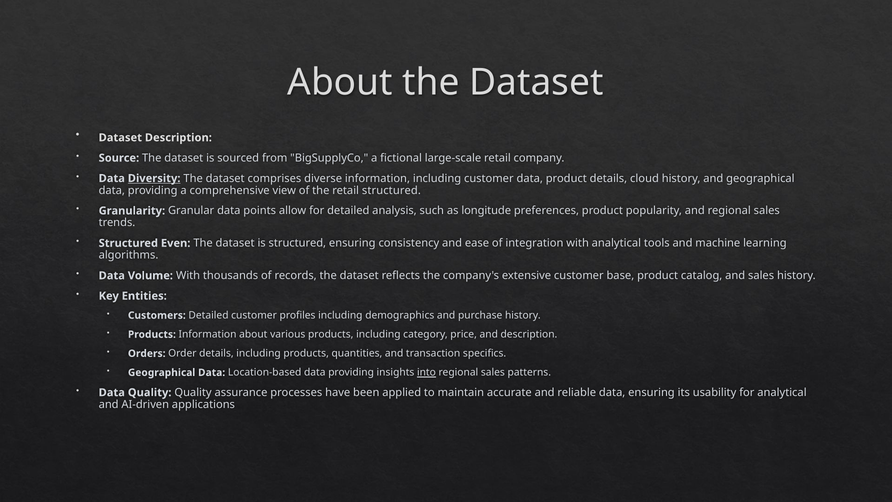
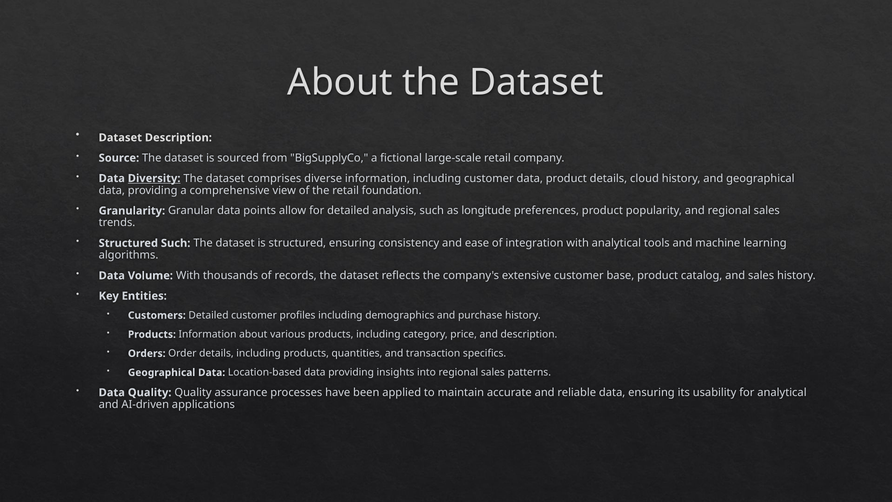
retail structured: structured -> foundation
Structured Even: Even -> Such
into underline: present -> none
